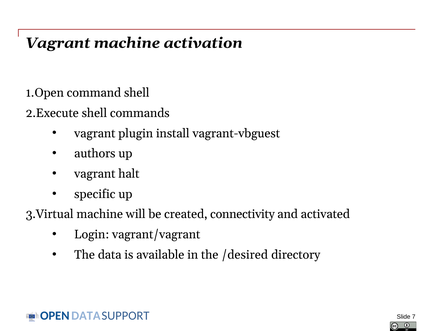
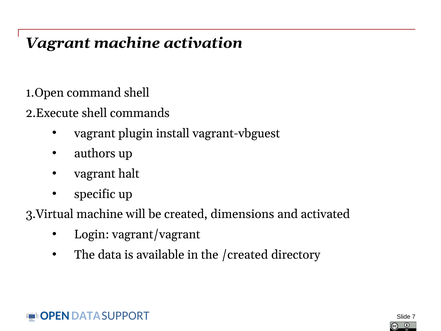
connectivity: connectivity -> dimensions
/desired: /desired -> /created
